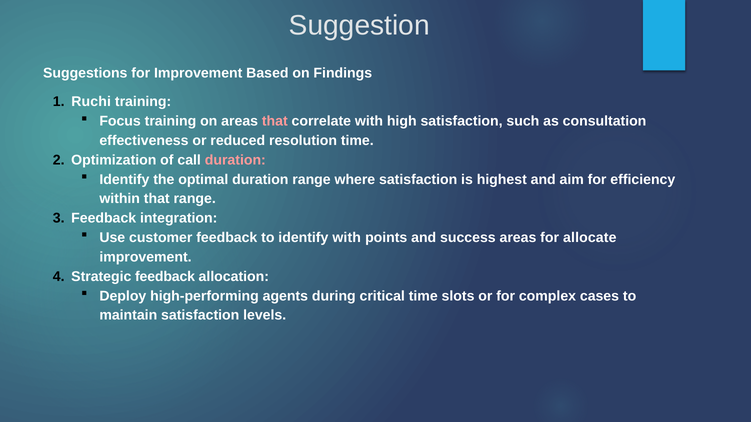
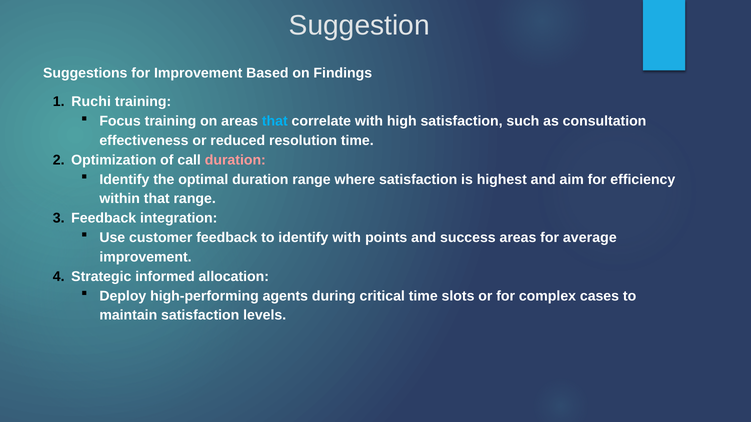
that at (275, 121) colour: pink -> light blue
allocate: allocate -> average
Strategic feedback: feedback -> informed
